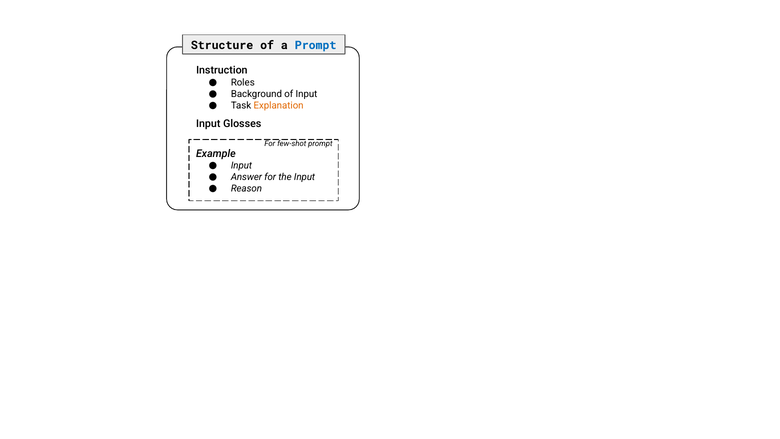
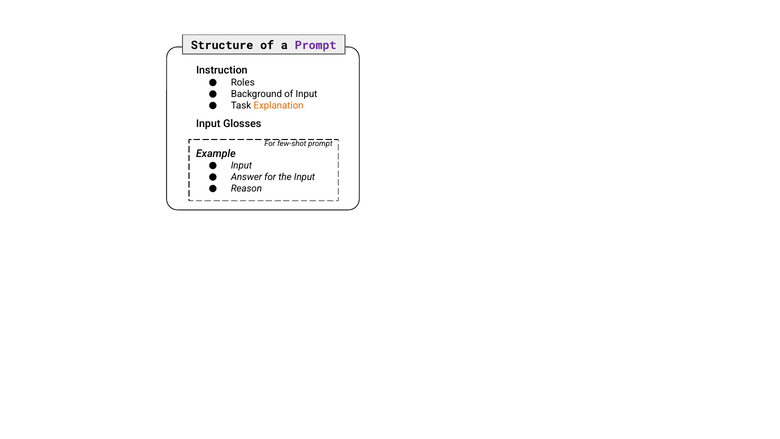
Prompt at (316, 45) colour: blue -> purple
